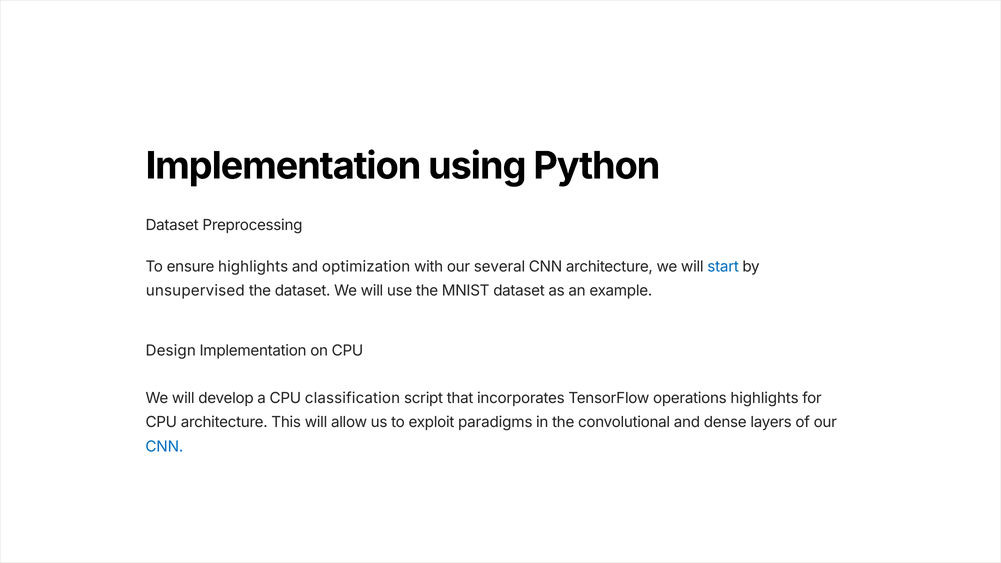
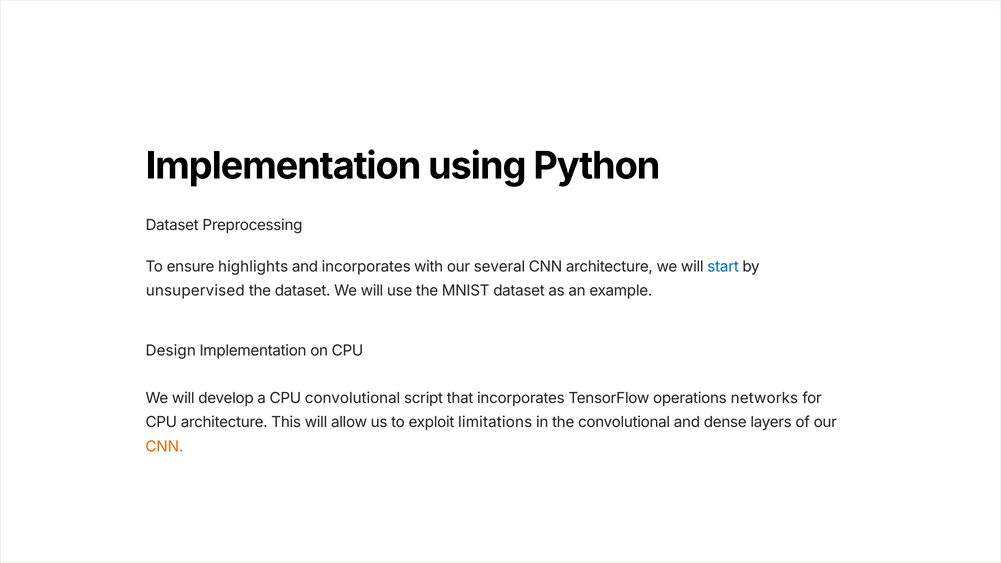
and optimization: optimization -> incorporates
CPU classification: classification -> convolutional
operations highlights: highlights -> networks
paradigms: paradigms -> limitations
CNN at (164, 447) colour: blue -> orange
